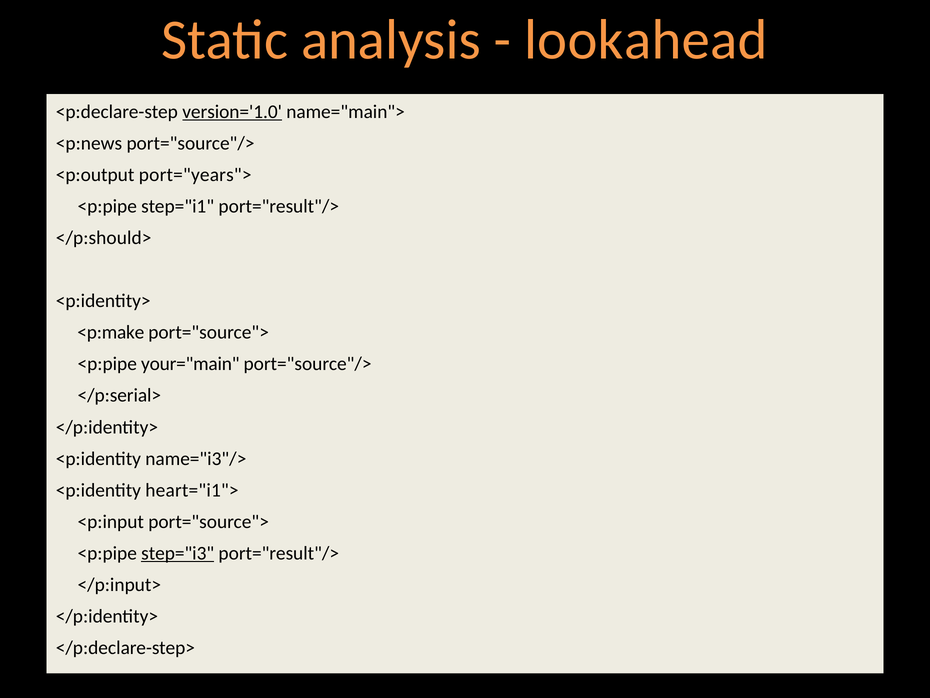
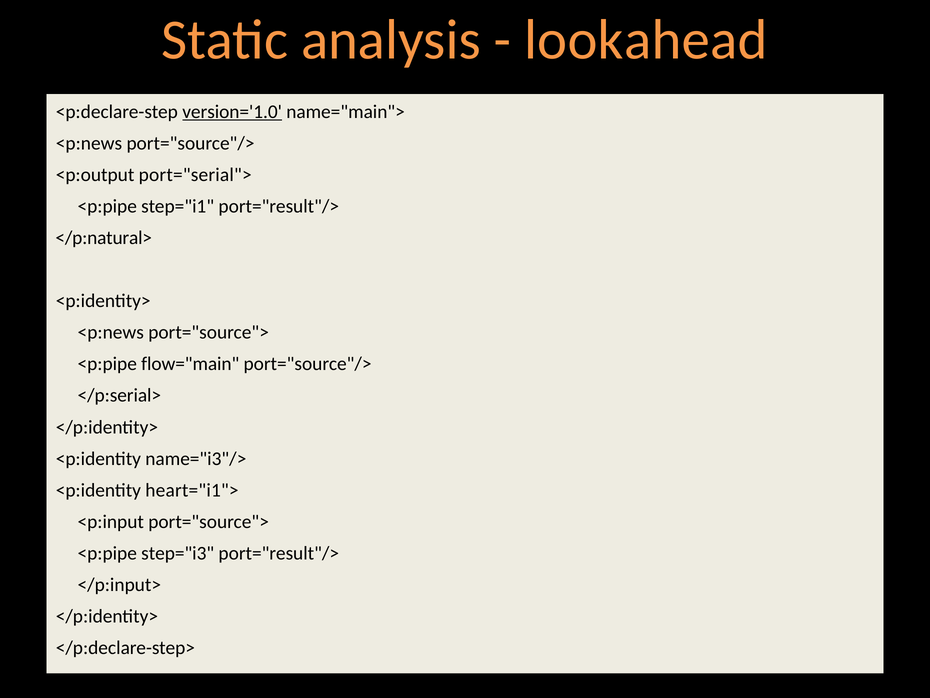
port="years">: port="years"> -> port="serial">
</p:should>: </p:should> -> </p:natural>
<p:make at (111, 332): <p:make -> <p:news
your="main: your="main -> flow="main
step="i3 underline: present -> none
